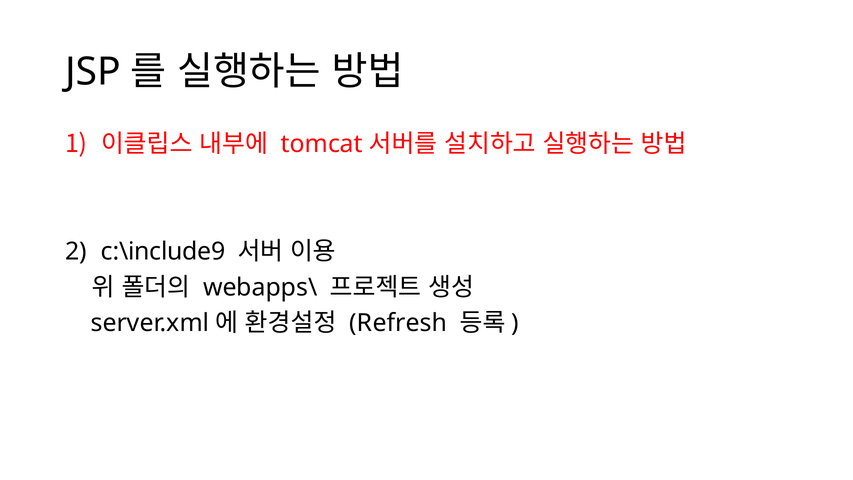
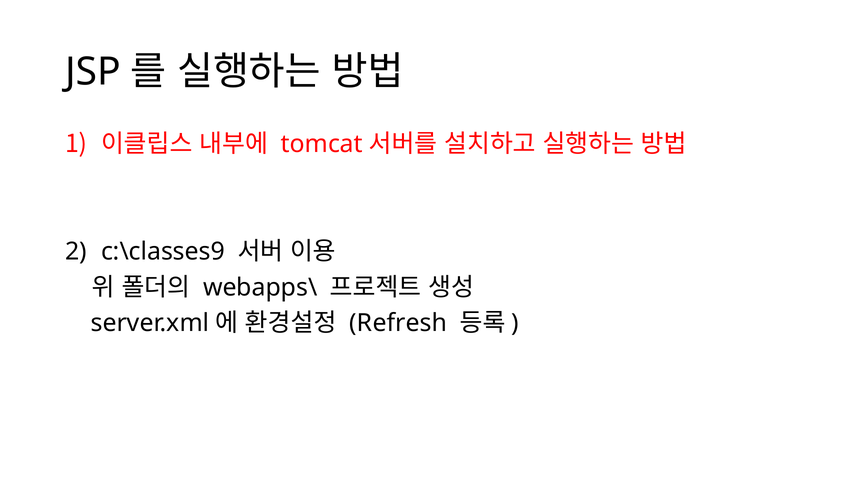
c:\include9: c:\include9 -> c:\classes9
